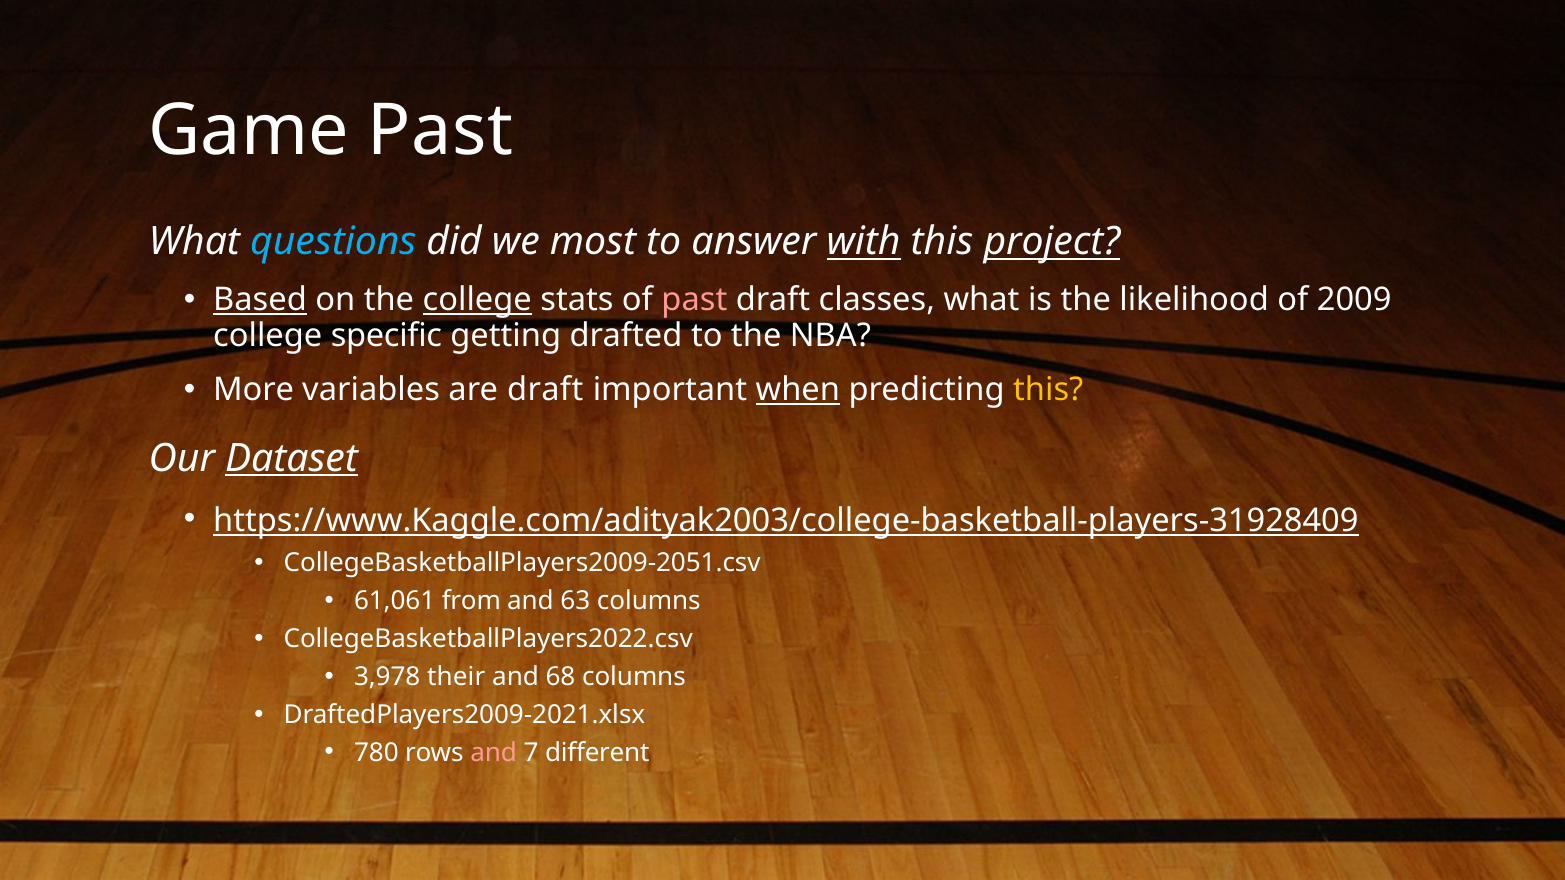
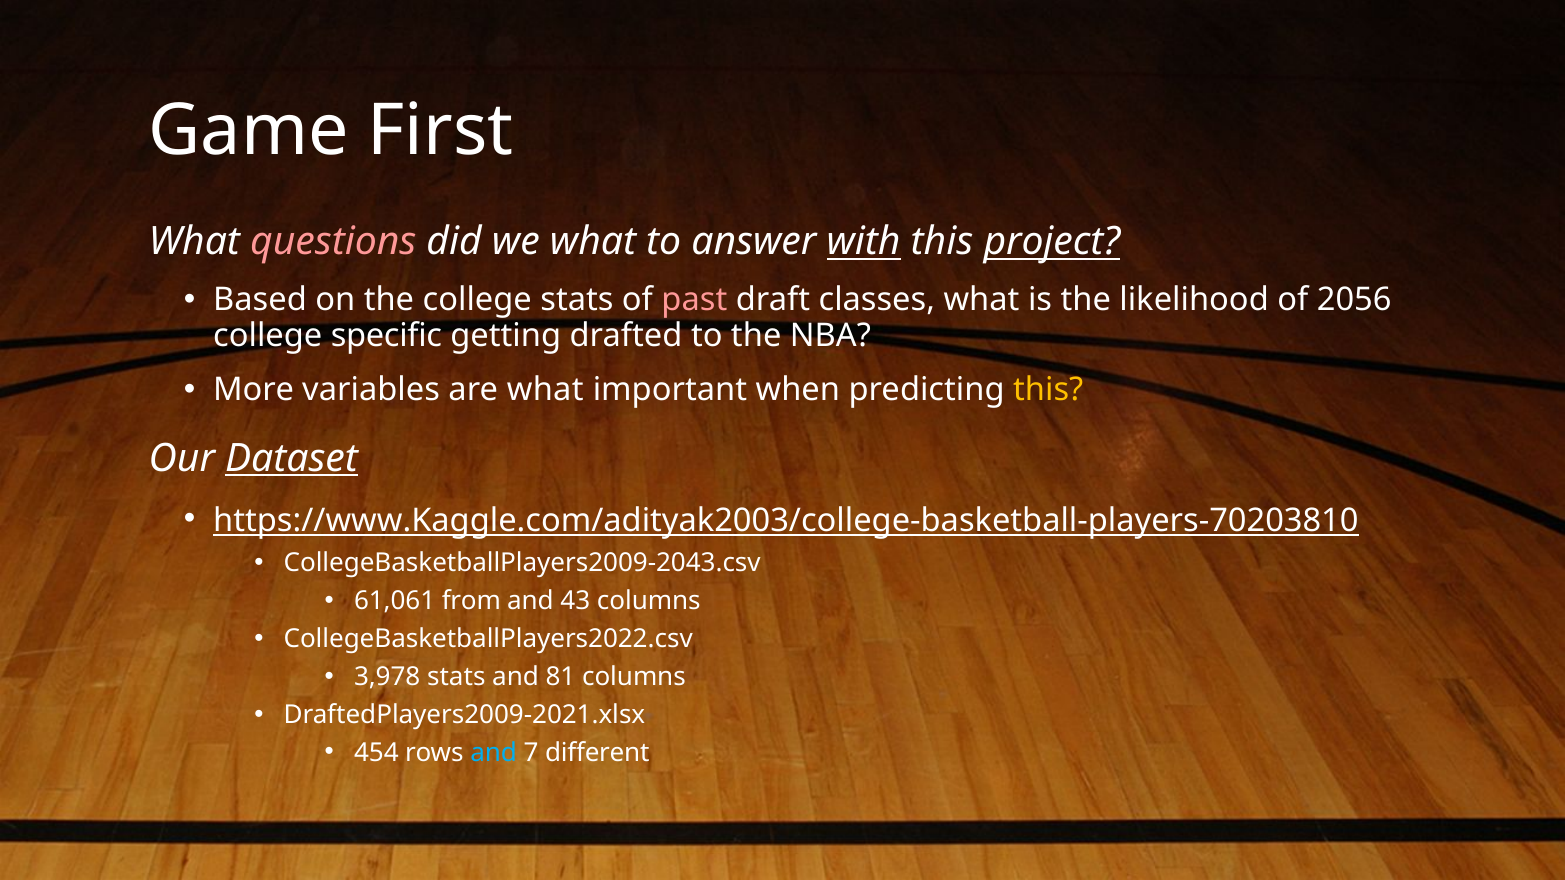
Game Past: Past -> First
questions colour: light blue -> pink
we most: most -> what
Based underline: present -> none
college at (477, 300) underline: present -> none
2009: 2009 -> 2056
are draft: draft -> what
when underline: present -> none
https://www.Kaggle.com/adityak2003/college-basketball-players-31928409: https://www.Kaggle.com/adityak2003/college-basketball-players-31928409 -> https://www.Kaggle.com/adityak2003/college-basketball-players-70203810
CollegeBasketballPlayers2009-2051.csv: CollegeBasketballPlayers2009-2051.csv -> CollegeBasketballPlayers2009-2043.csv
63: 63 -> 43
3,978 their: their -> stats
68: 68 -> 81
780: 780 -> 454
and at (494, 753) colour: pink -> light blue
